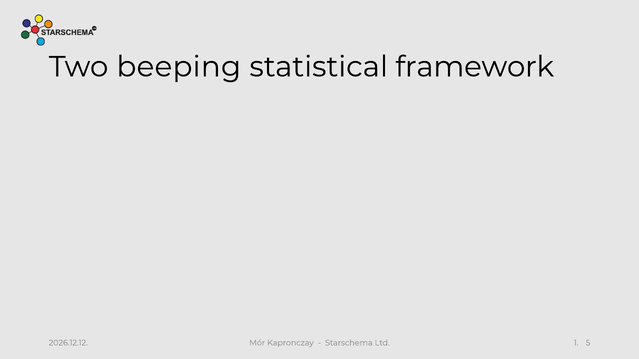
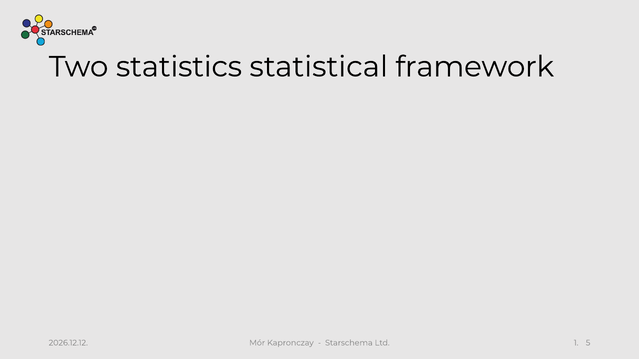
beeping: beeping -> statistics
